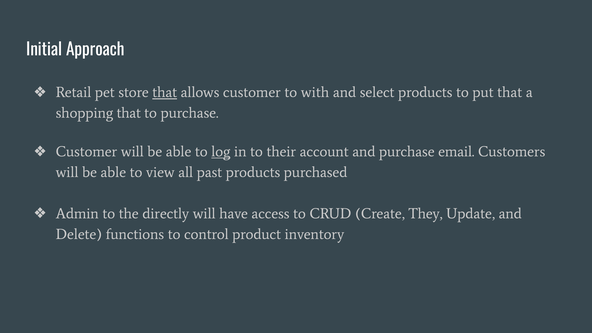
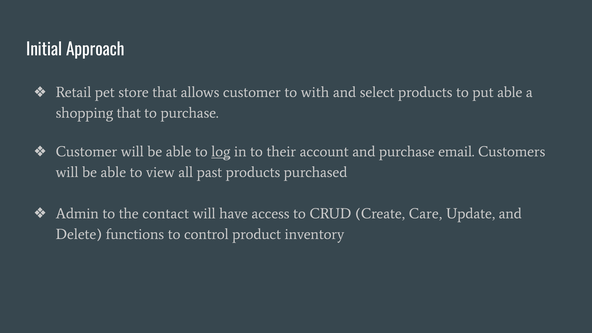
that at (165, 92) underline: present -> none
put that: that -> able
directly: directly -> contact
They: They -> Care
